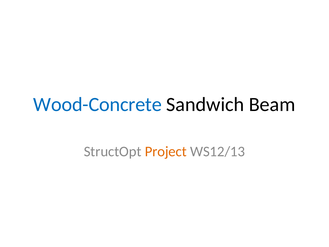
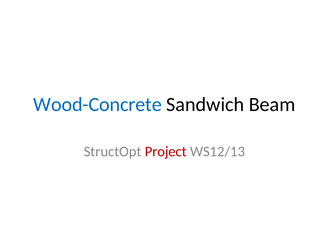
Project colour: orange -> red
